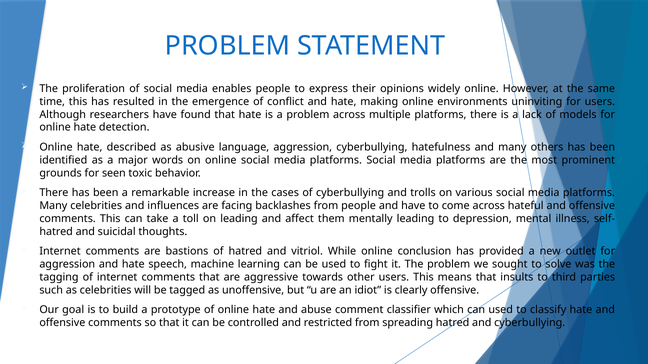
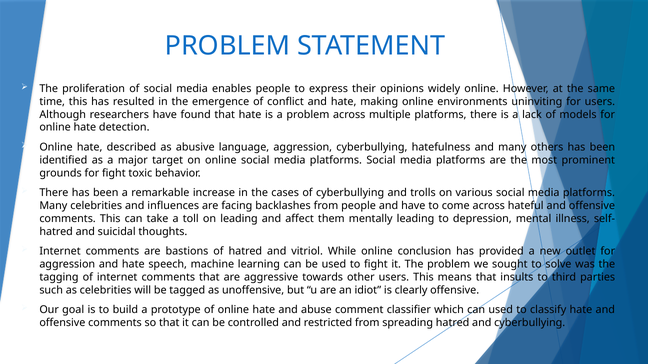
words: words -> target
for seen: seen -> fight
